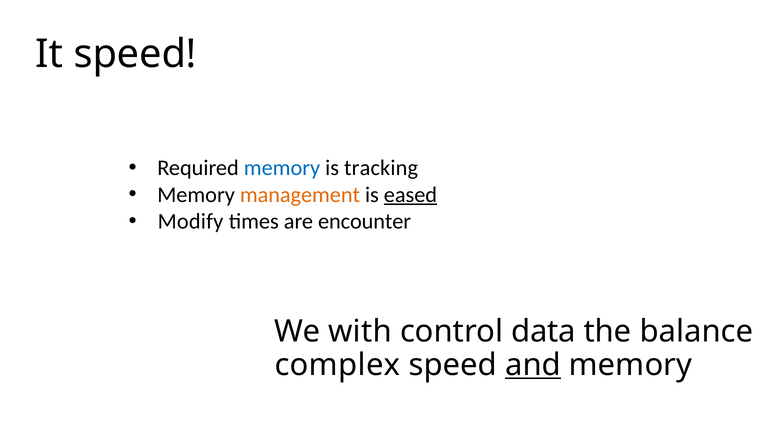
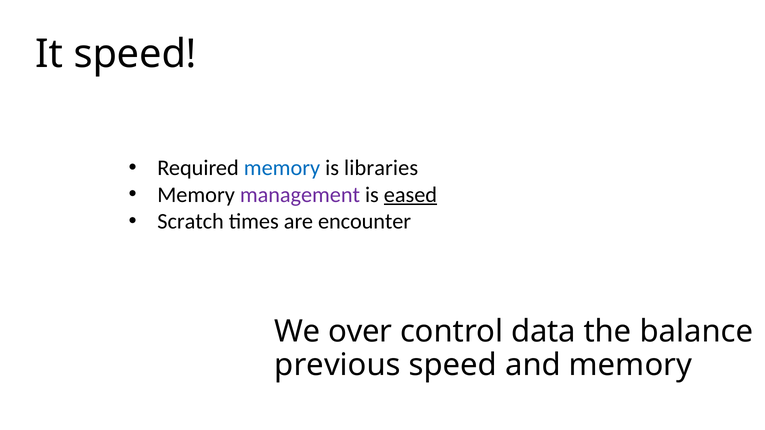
tracking: tracking -> libraries
management colour: orange -> purple
Modify: Modify -> Scratch
with: with -> over
complex: complex -> previous
and underline: present -> none
